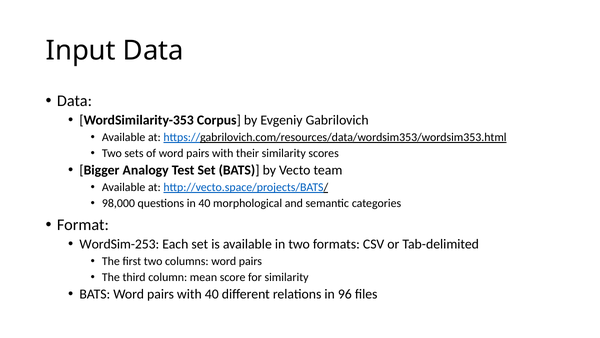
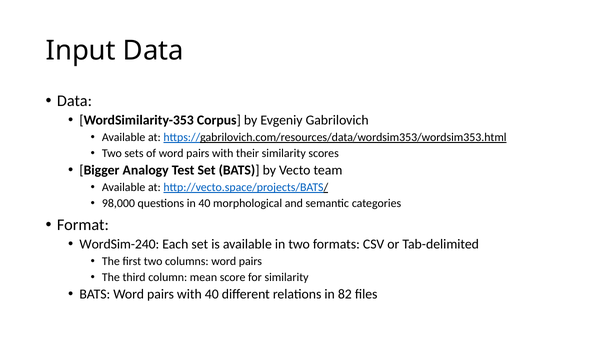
WordSim-253: WordSim-253 -> WordSim-240
96: 96 -> 82
